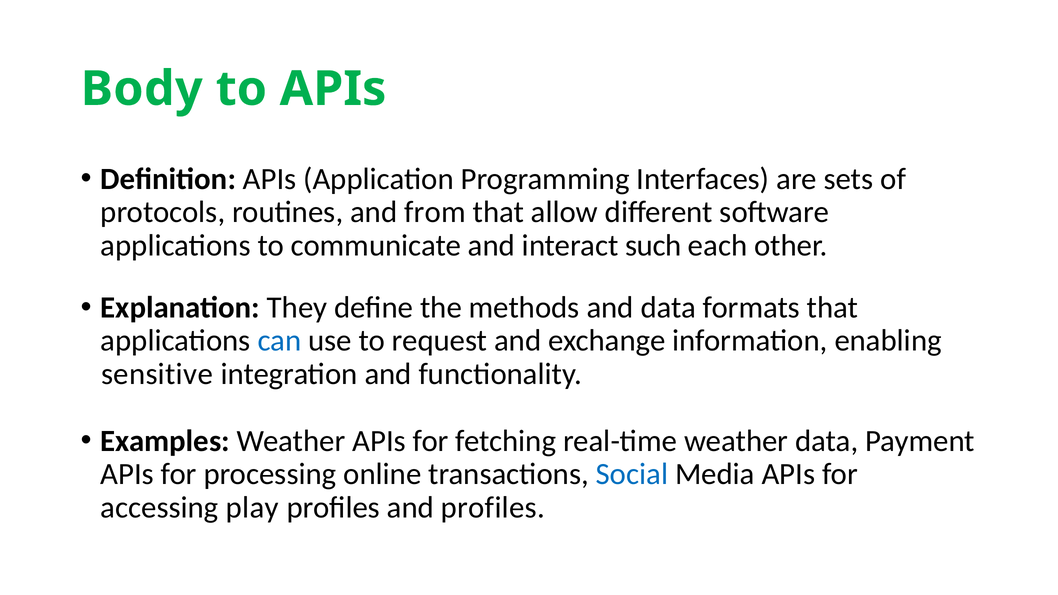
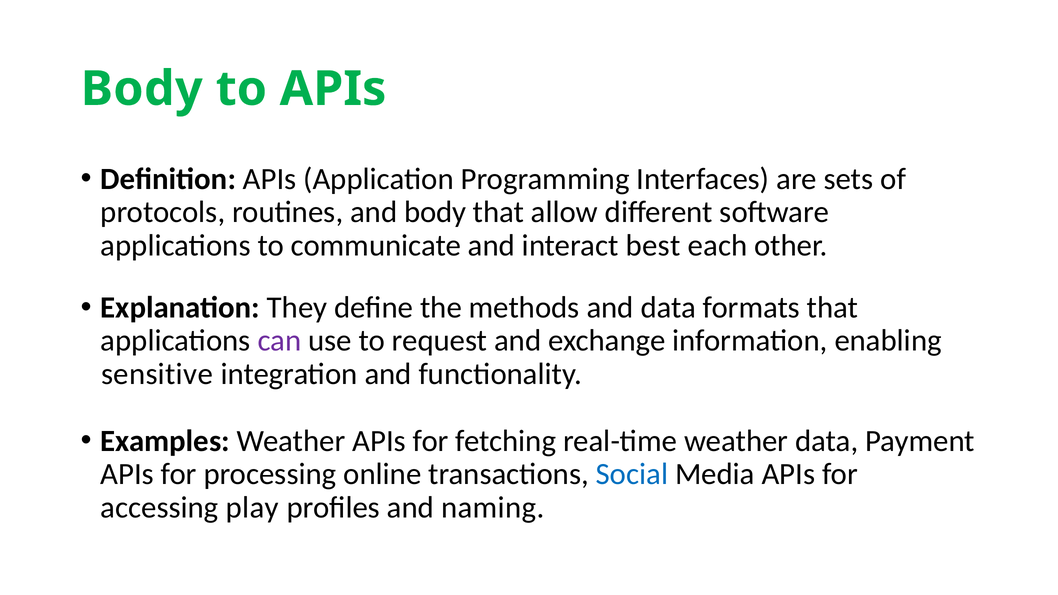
and from: from -> body
such: such -> best
can colour: blue -> purple
and profiles: profiles -> naming
